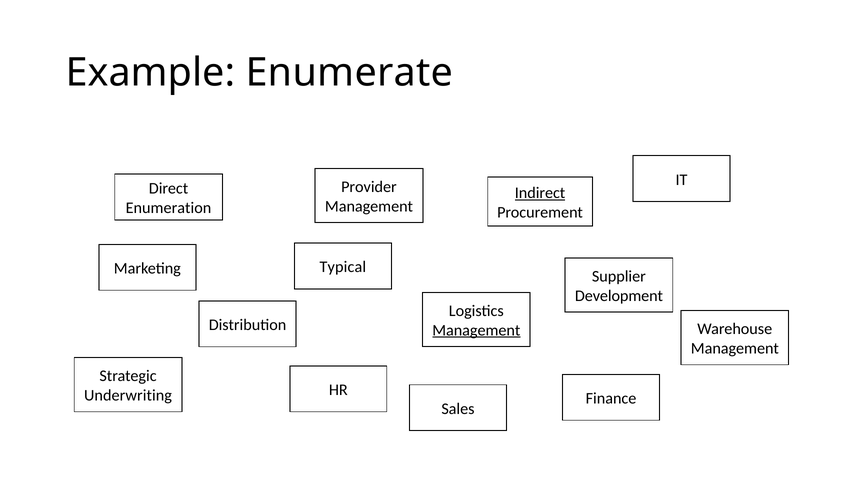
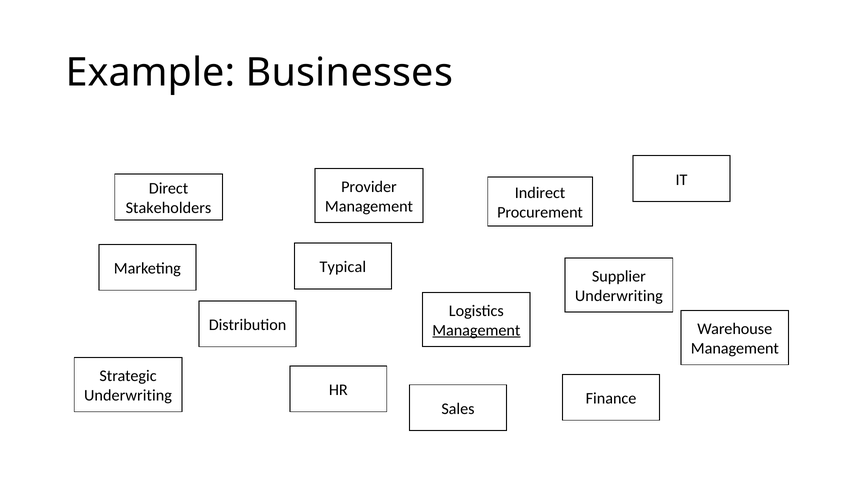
Enumerate: Enumerate -> Businesses
Indirect underline: present -> none
Enumeration: Enumeration -> Stakeholders
Development at (619, 296): Development -> Underwriting
